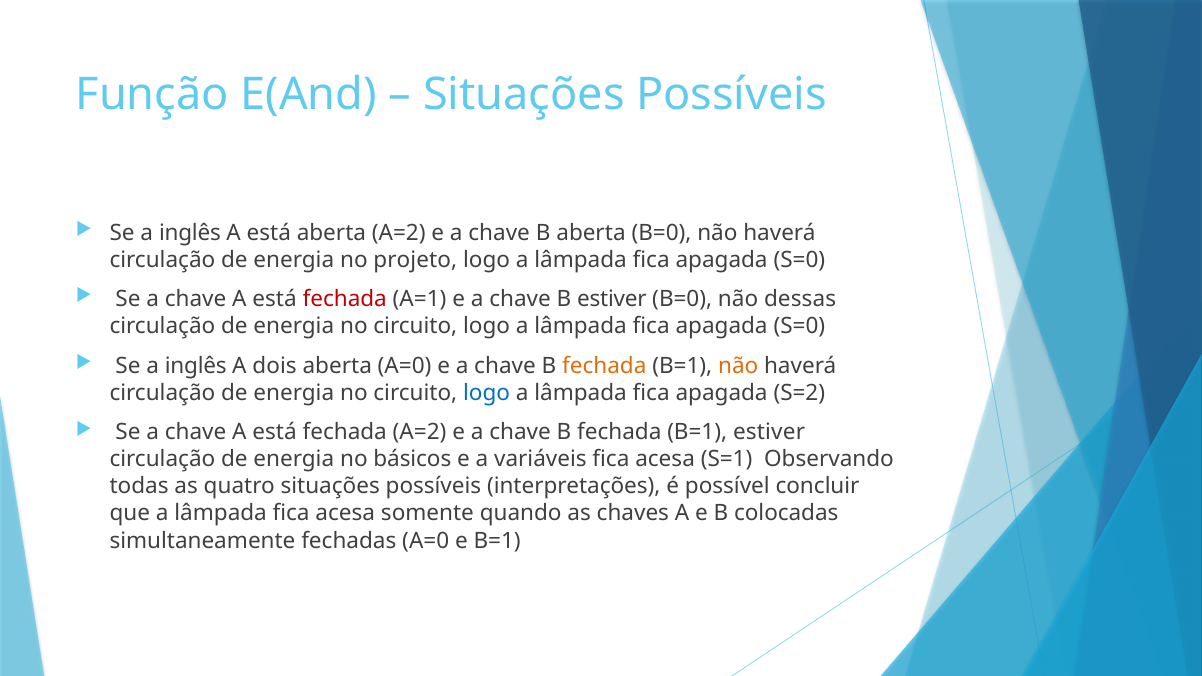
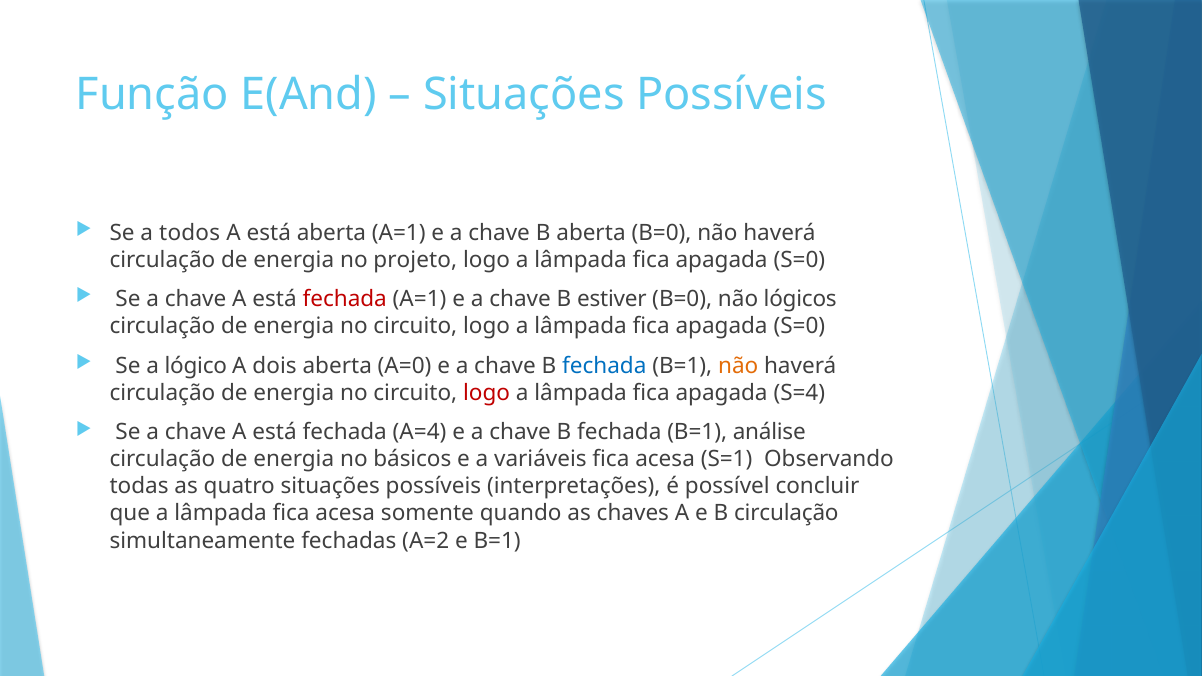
inglês at (190, 233): inglês -> todos
aberta A=2: A=2 -> A=1
dessas: dessas -> lógicos
inglês at (196, 366): inglês -> lógico
fechada at (604, 366) colour: orange -> blue
logo at (487, 393) colour: blue -> red
S=2: S=2 -> S=4
fechada A=2: A=2 -> A=4
B=1 estiver: estiver -> análise
B colocadas: colocadas -> circulação
fechadas A=0: A=0 -> A=2
